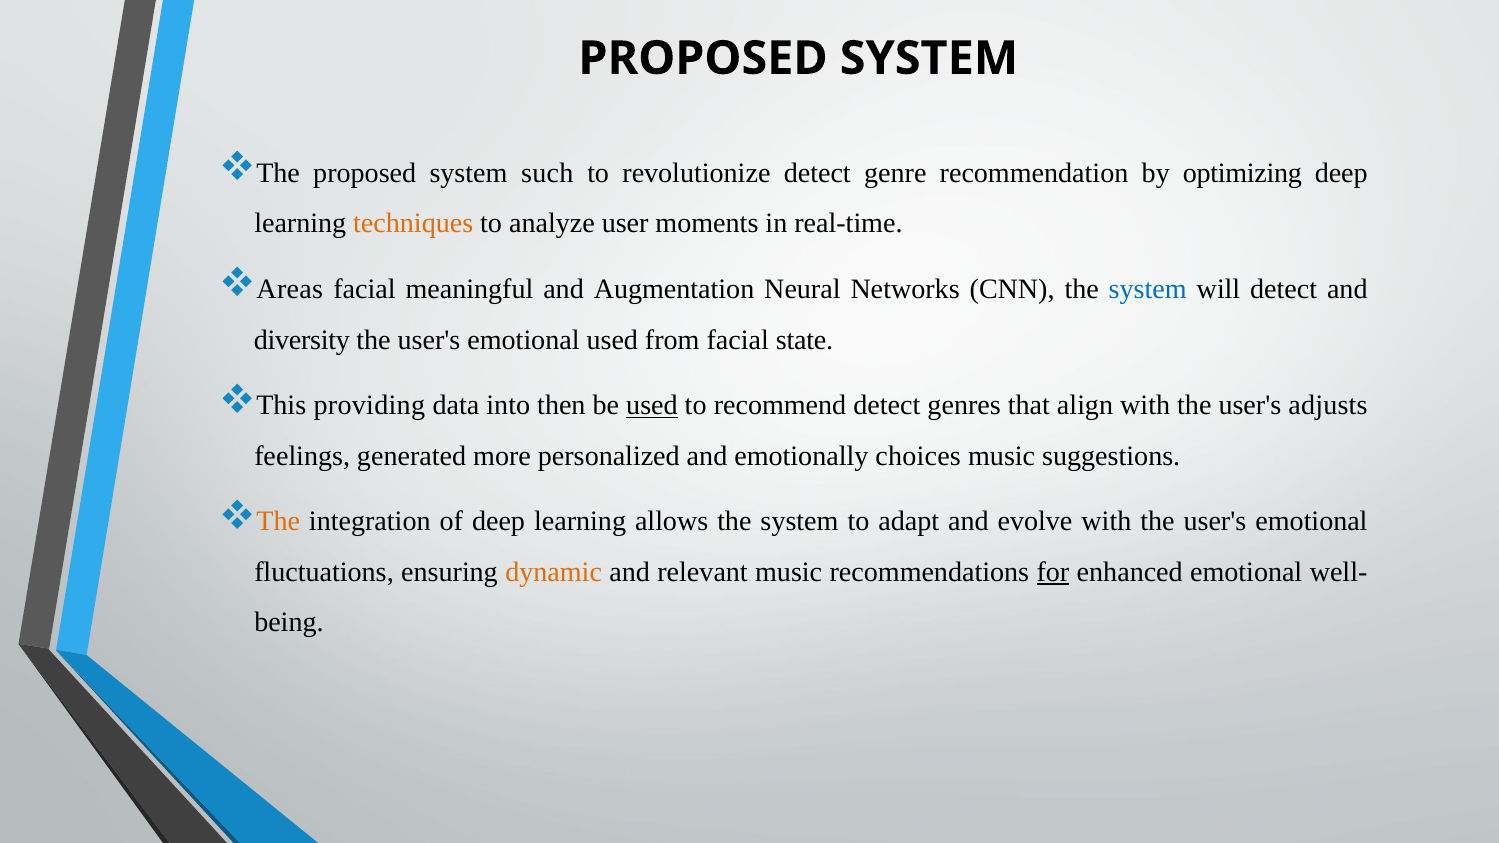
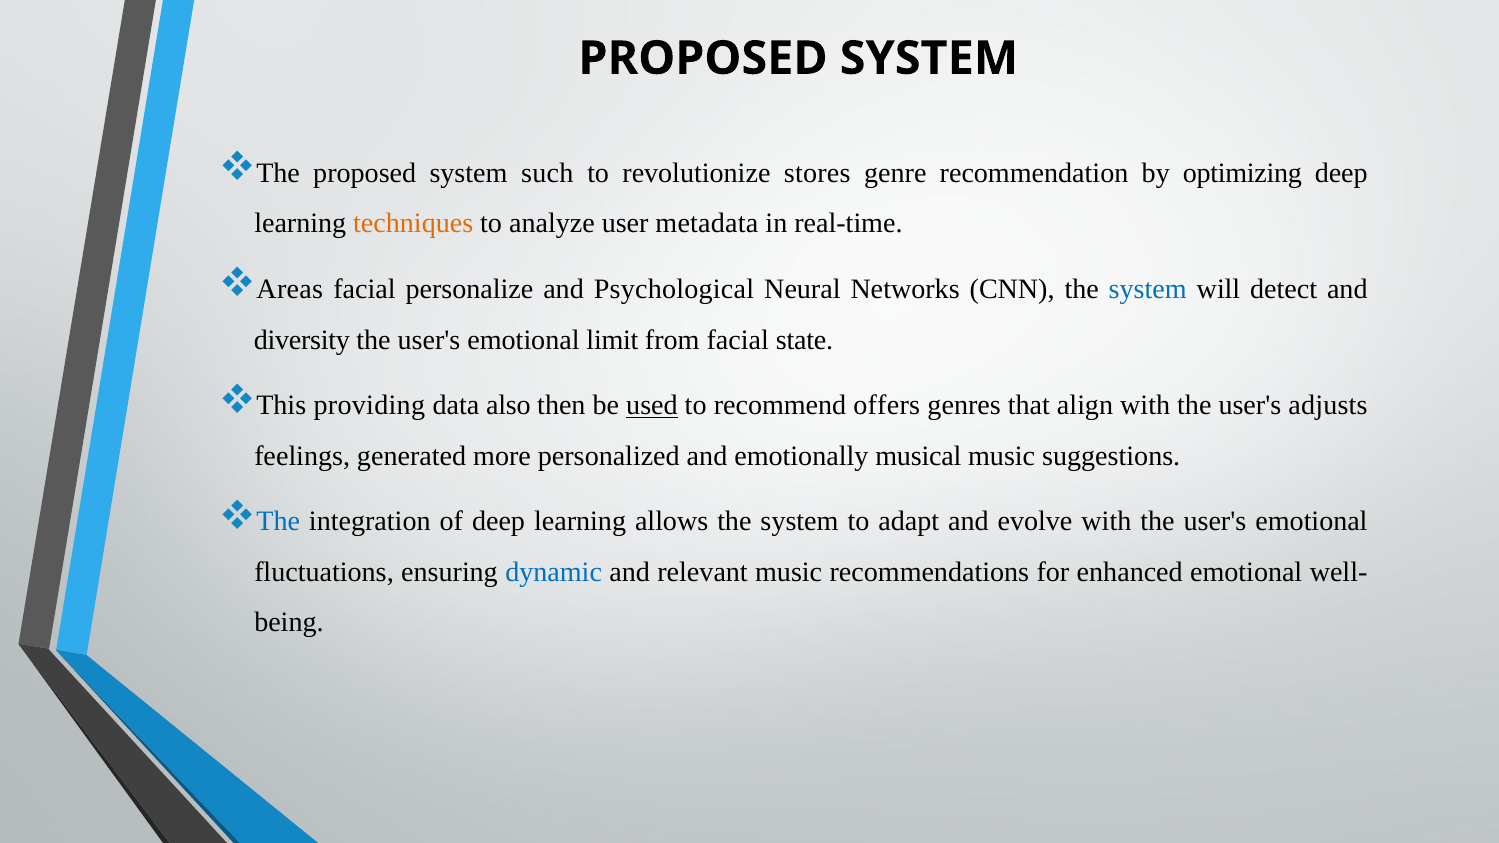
revolutionize detect: detect -> stores
moments: moments -> metadata
meaningful: meaningful -> personalize
Augmentation: Augmentation -> Psychological
emotional used: used -> limit
into: into -> also
recommend detect: detect -> offers
choices: choices -> musical
The at (278, 522) colour: orange -> blue
dynamic colour: orange -> blue
for underline: present -> none
